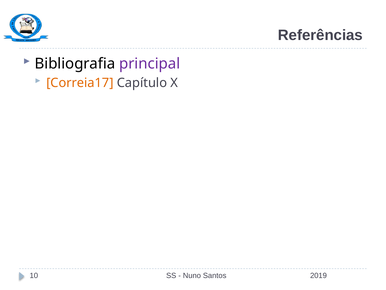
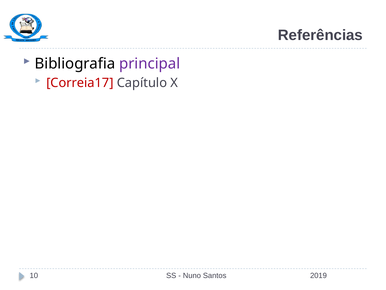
Correia17 colour: orange -> red
